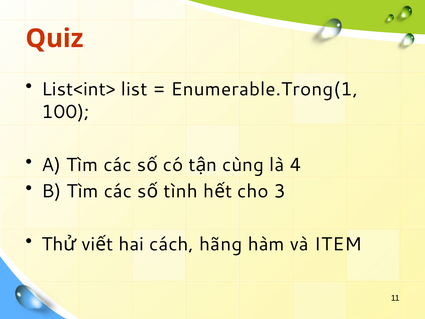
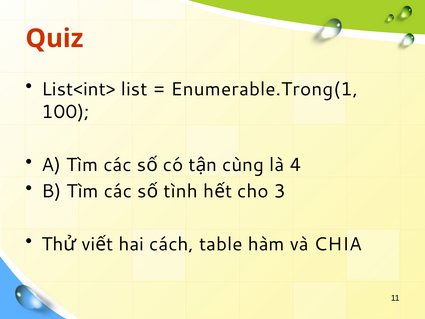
hãng: hãng -> table
ITEM: ITEM -> CHIA
